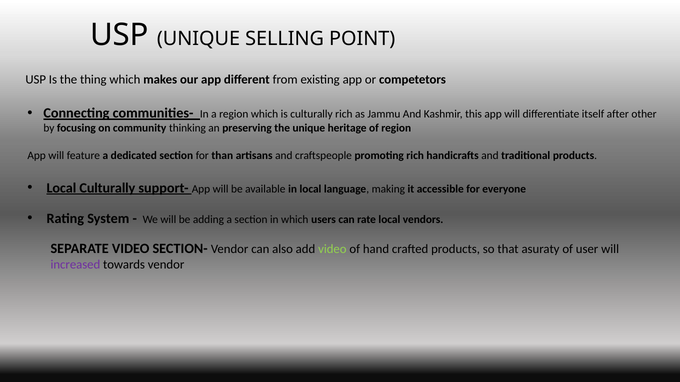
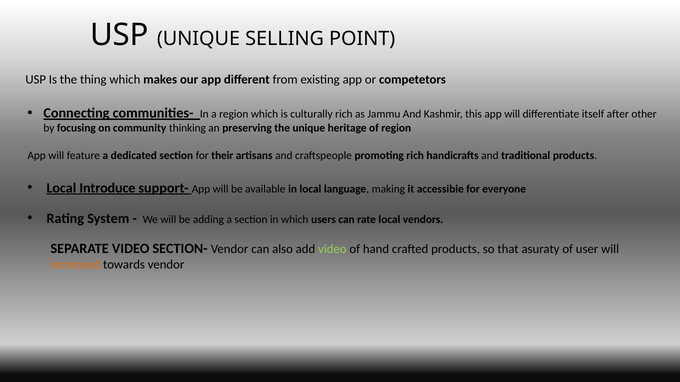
than: than -> their
Local Culturally: Culturally -> Introduce
increased colour: purple -> orange
